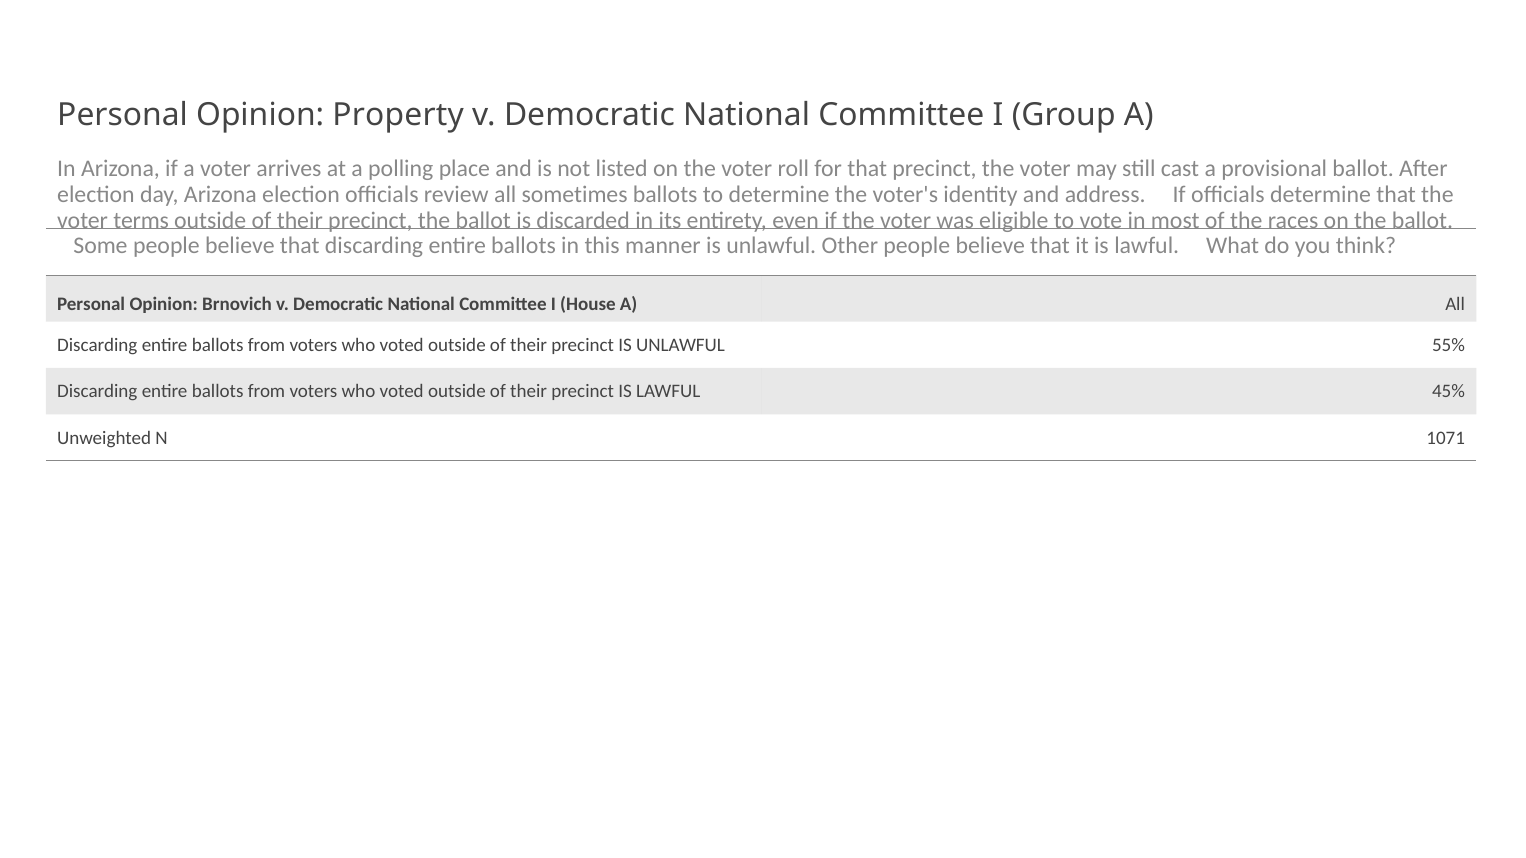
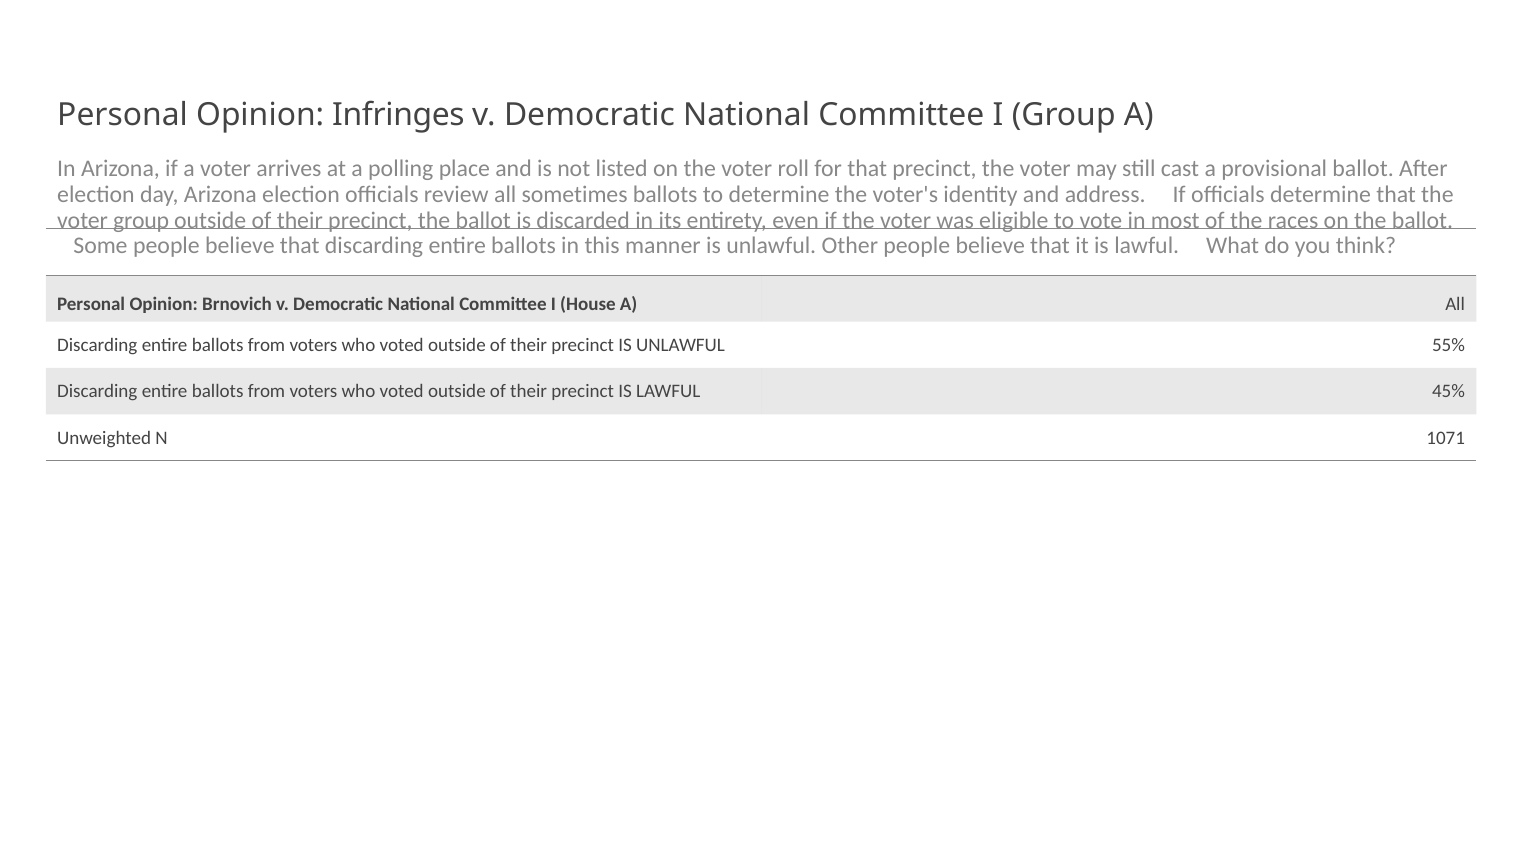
Property: Property -> Infringes
voter terms: terms -> group
